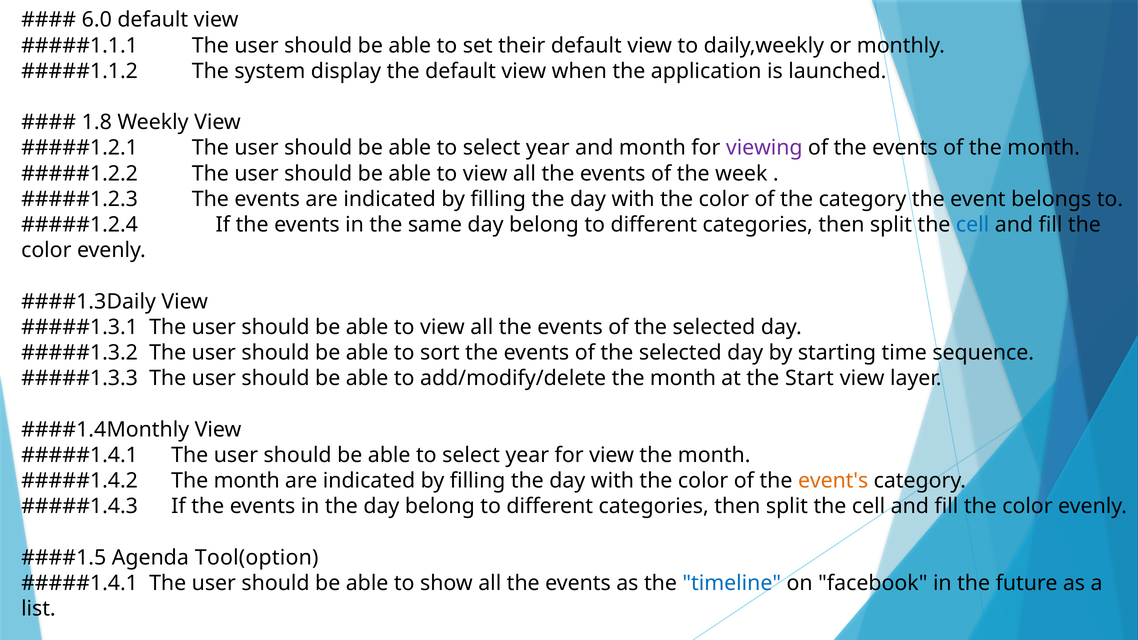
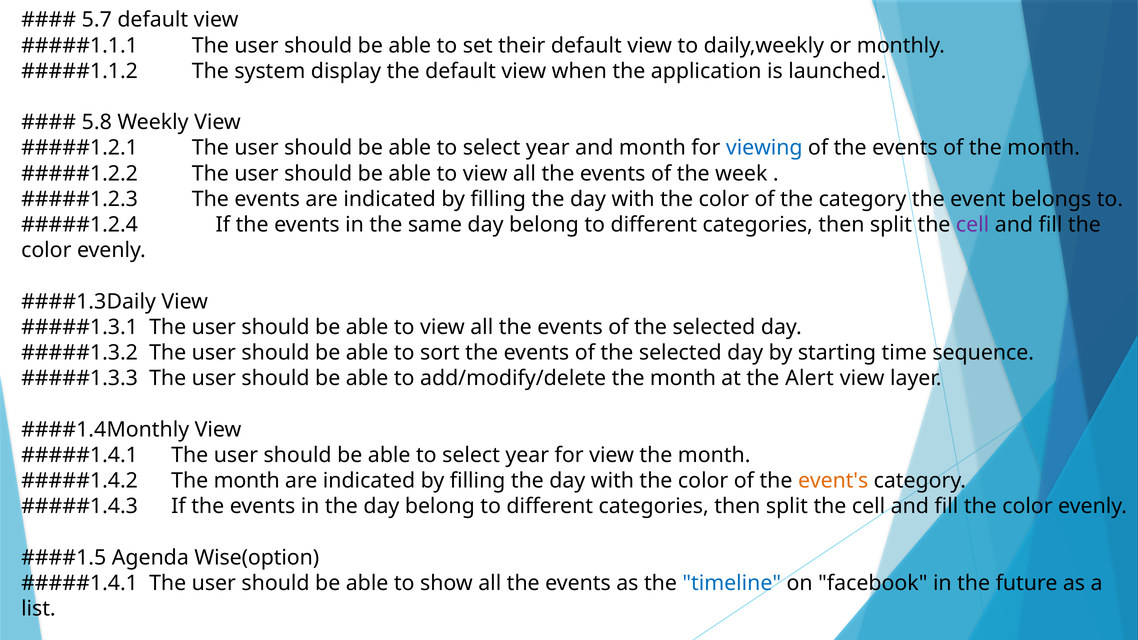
6.0: 6.0 -> 5.7
1.8: 1.8 -> 5.8
viewing colour: purple -> blue
cell at (973, 225) colour: blue -> purple
Start: Start -> Alert
Tool(option: Tool(option -> Wise(option
